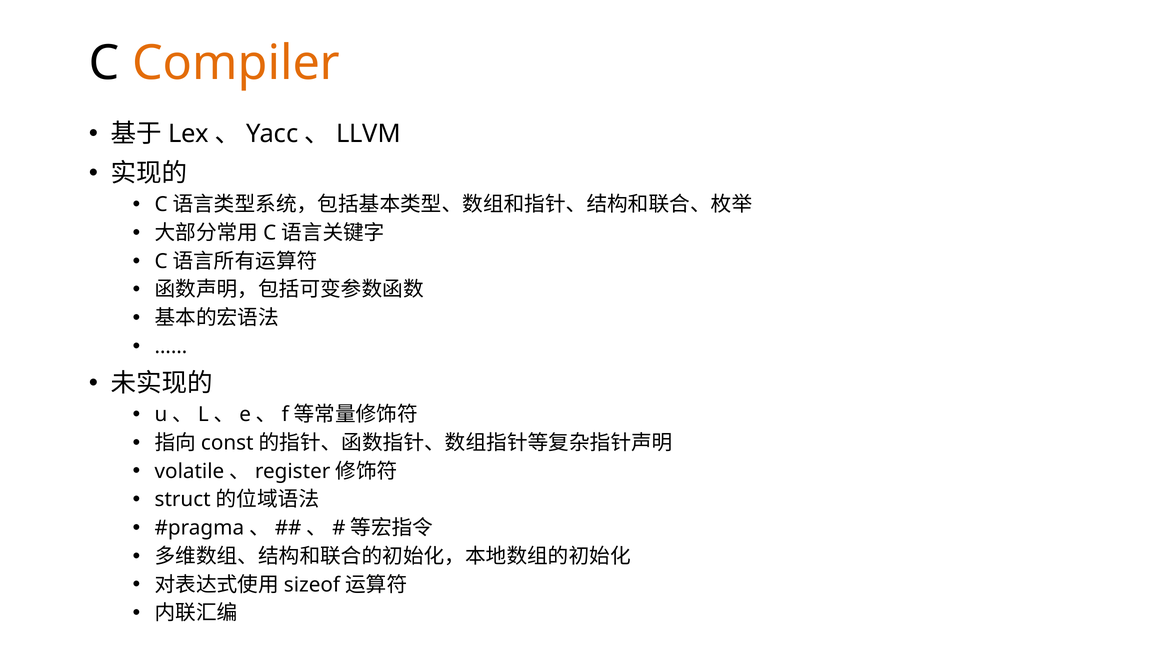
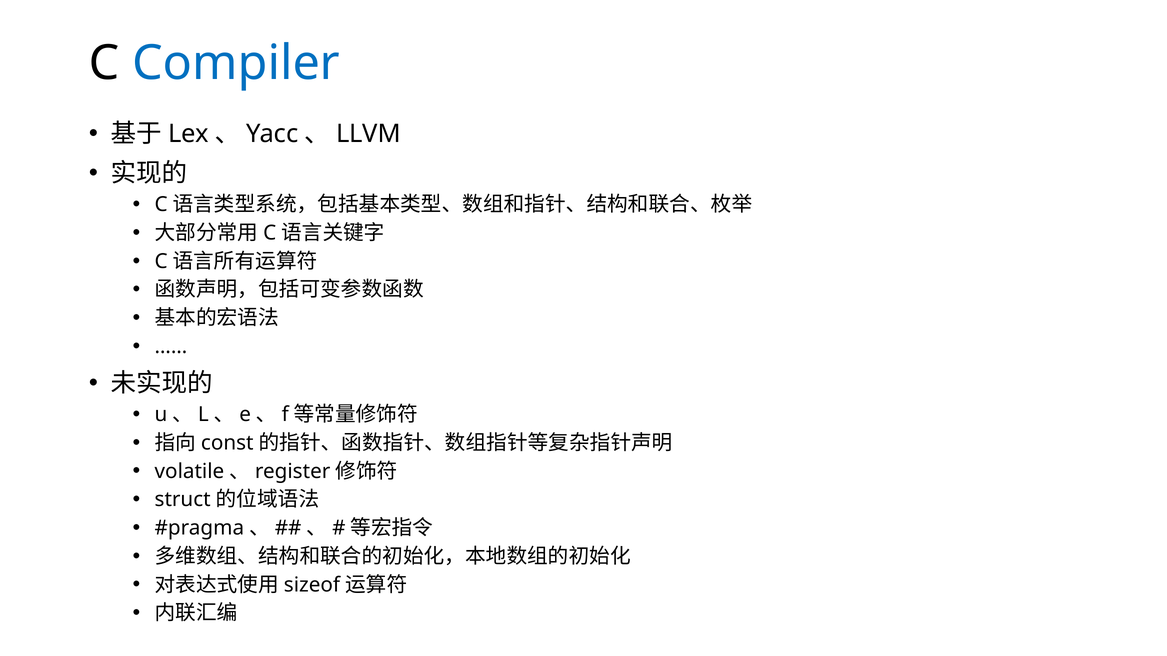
Compiler colour: orange -> blue
